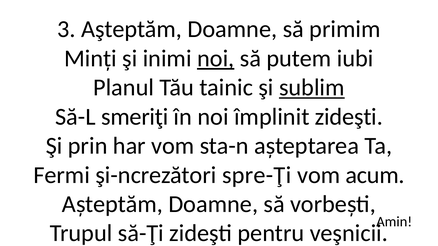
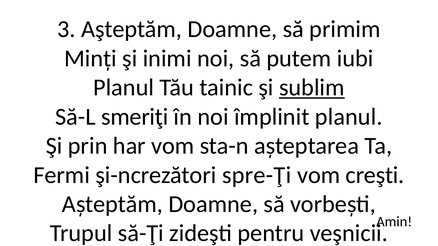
noi at (216, 58) underline: present -> none
împlinit zideşti: zideşti -> planul
acum: acum -> creşti
